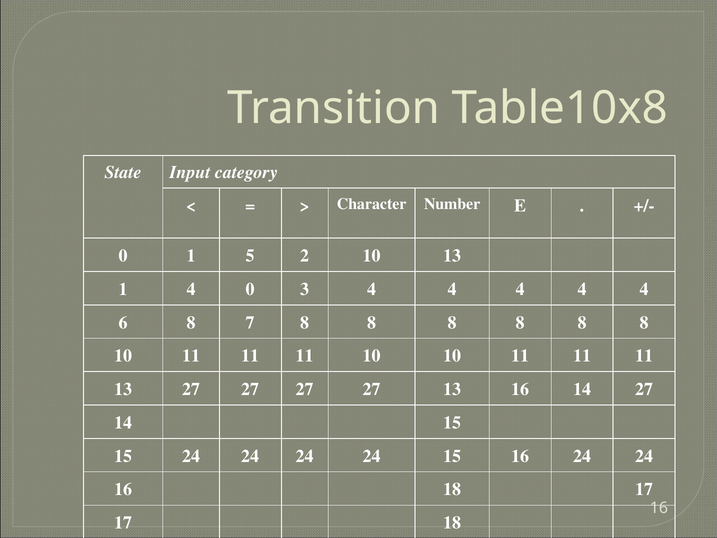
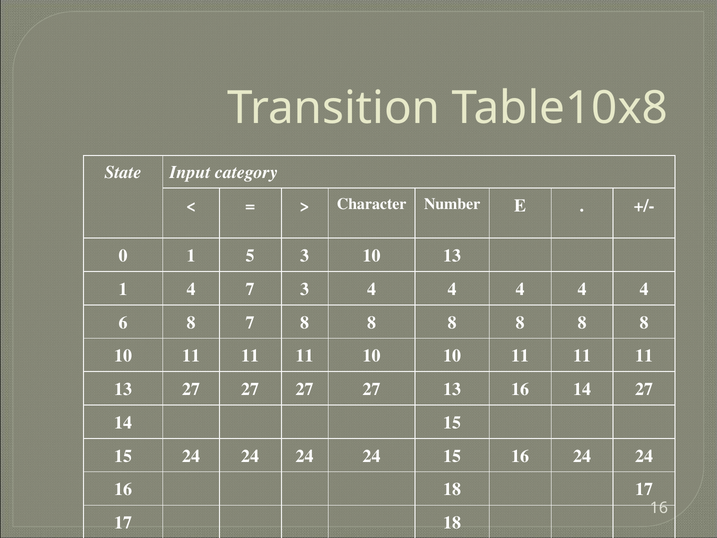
5 2: 2 -> 3
4 0: 0 -> 7
